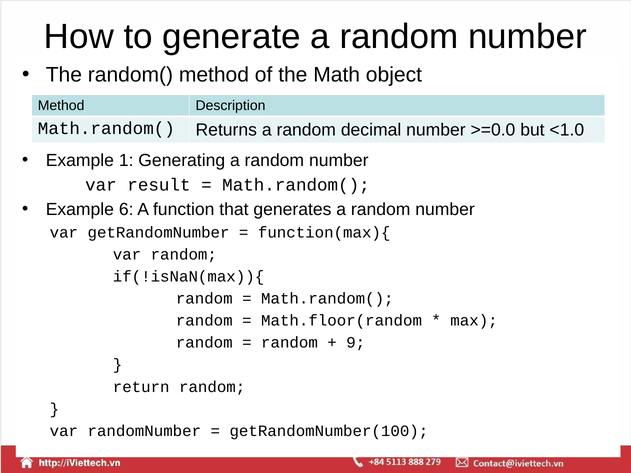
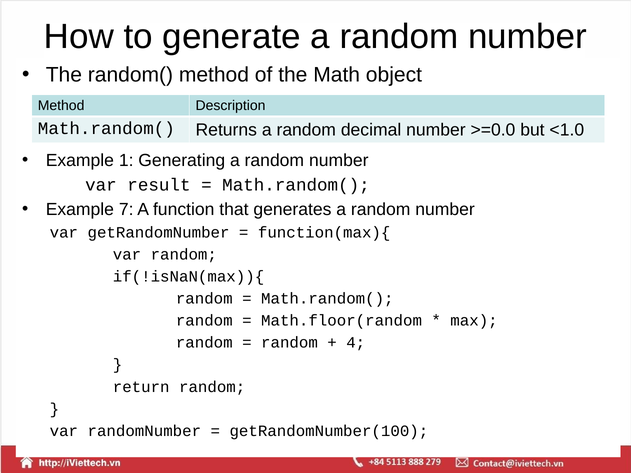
6: 6 -> 7
9: 9 -> 4
